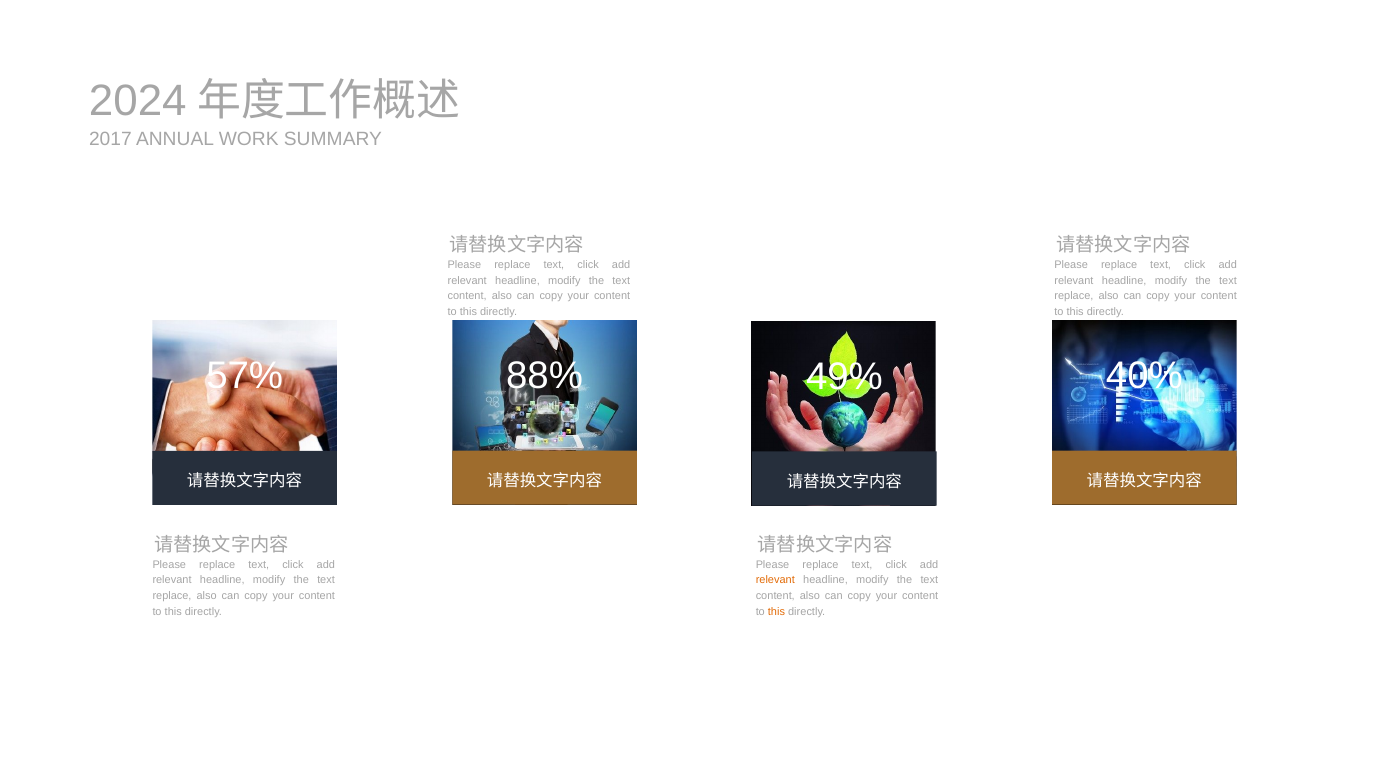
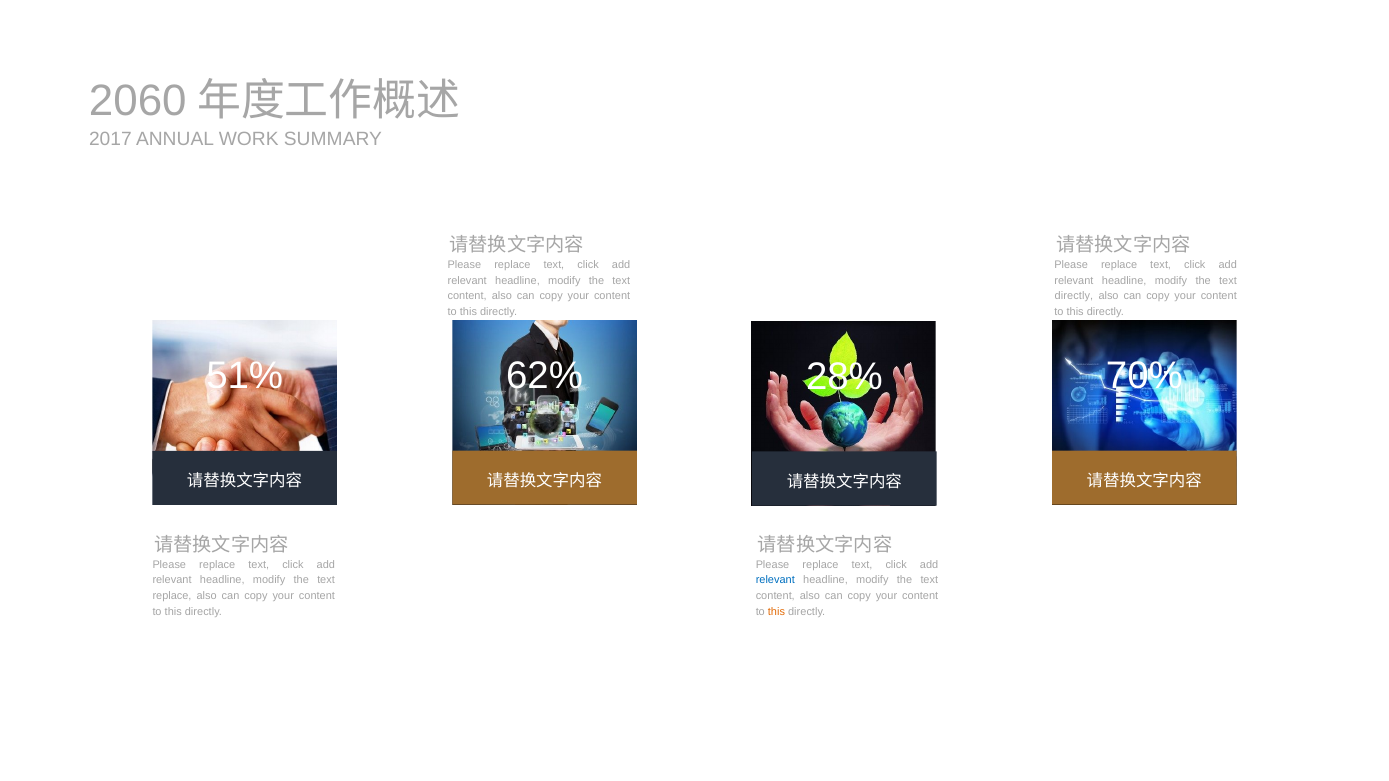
2024: 2024 -> 2060
replace at (1074, 296): replace -> directly
88%: 88% -> 62%
40%: 40% -> 70%
57%: 57% -> 51%
49%: 49% -> 28%
relevant at (775, 580) colour: orange -> blue
